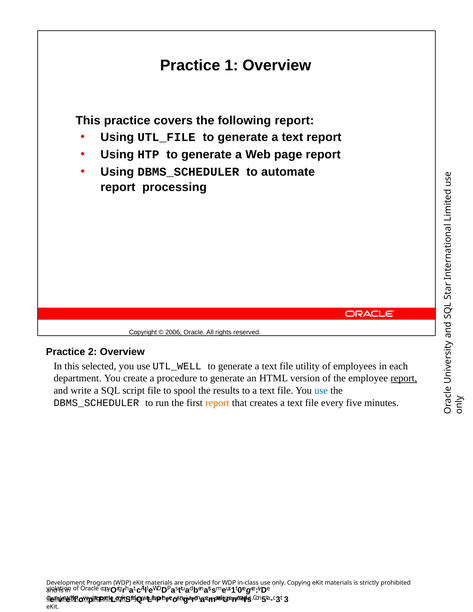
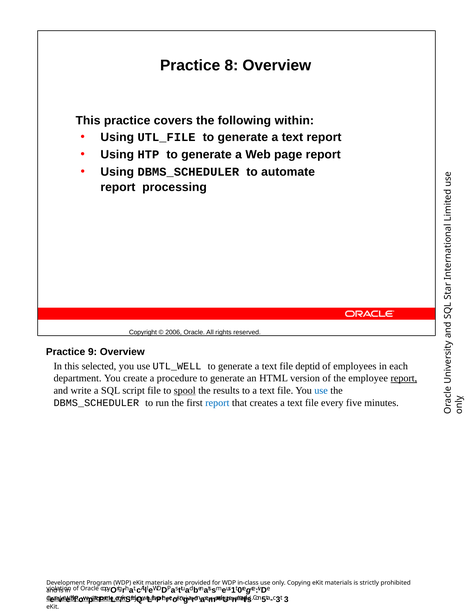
1: 1 -> 8
following report: report -> within
2: 2 -> 9
utility: utility -> deptid
spool underline: none -> present
report at (217, 403) colour: orange -> blue
